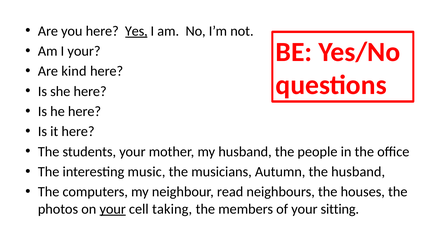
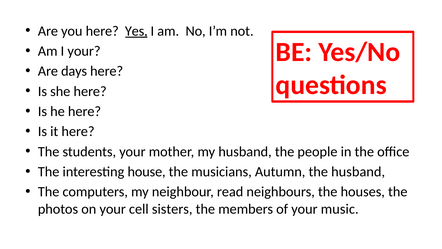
kind: kind -> days
music: music -> house
your at (113, 209) underline: present -> none
taking: taking -> sisters
sitting: sitting -> music
